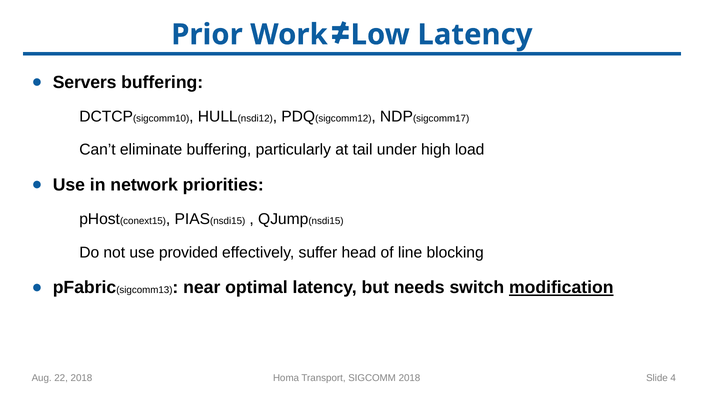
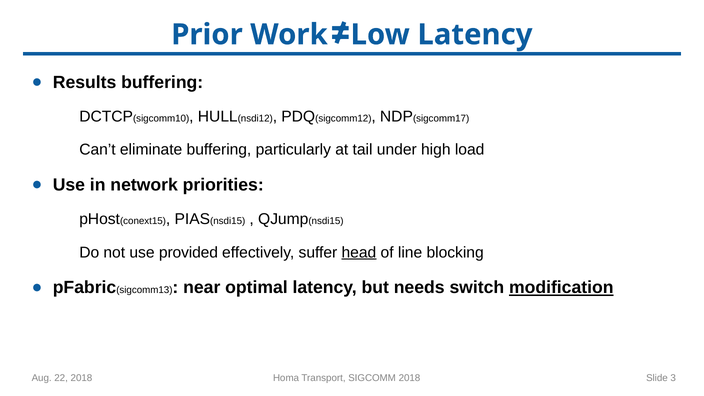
Servers: Servers -> Results
head underline: none -> present
4: 4 -> 3
